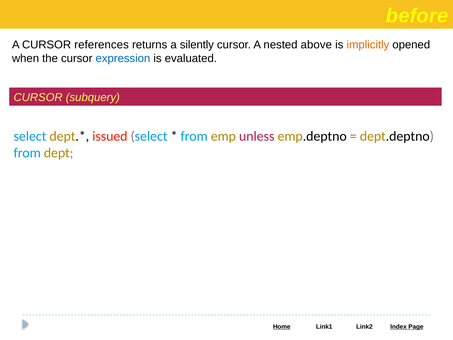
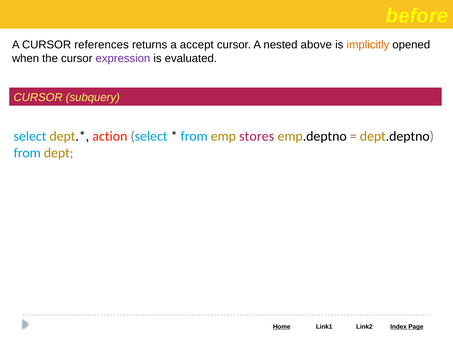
silently: silently -> accept
expression colour: blue -> purple
issued: issued -> action
unless: unless -> stores
